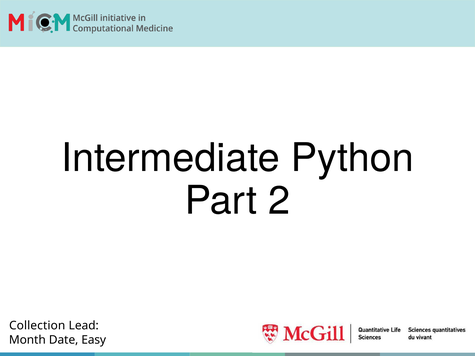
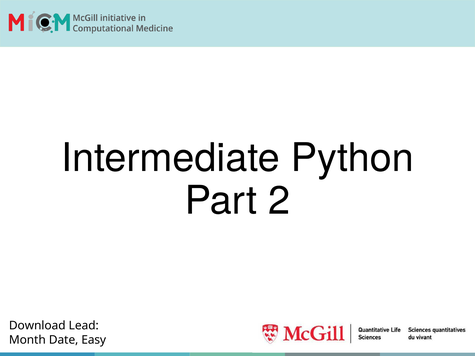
Collection: Collection -> Download
